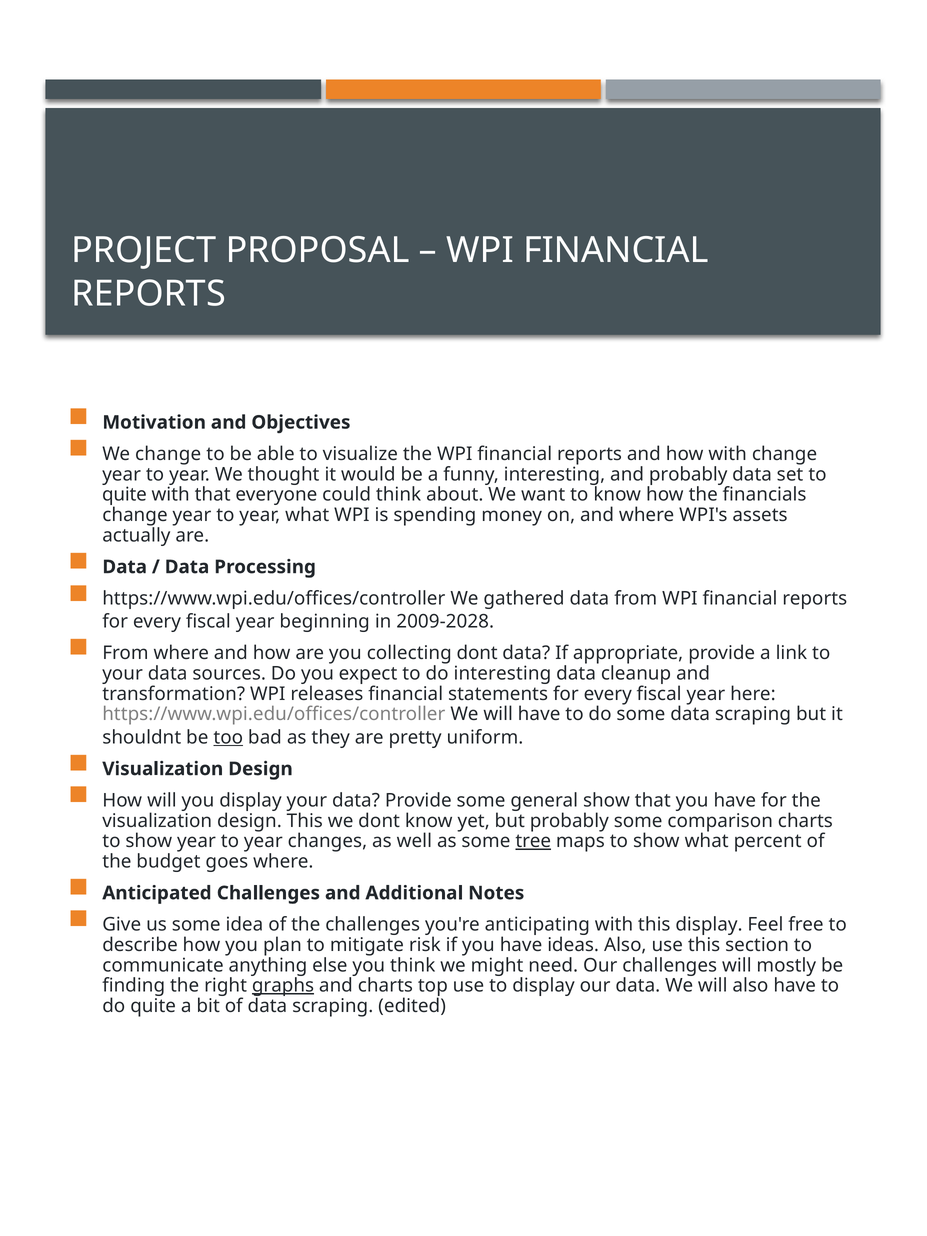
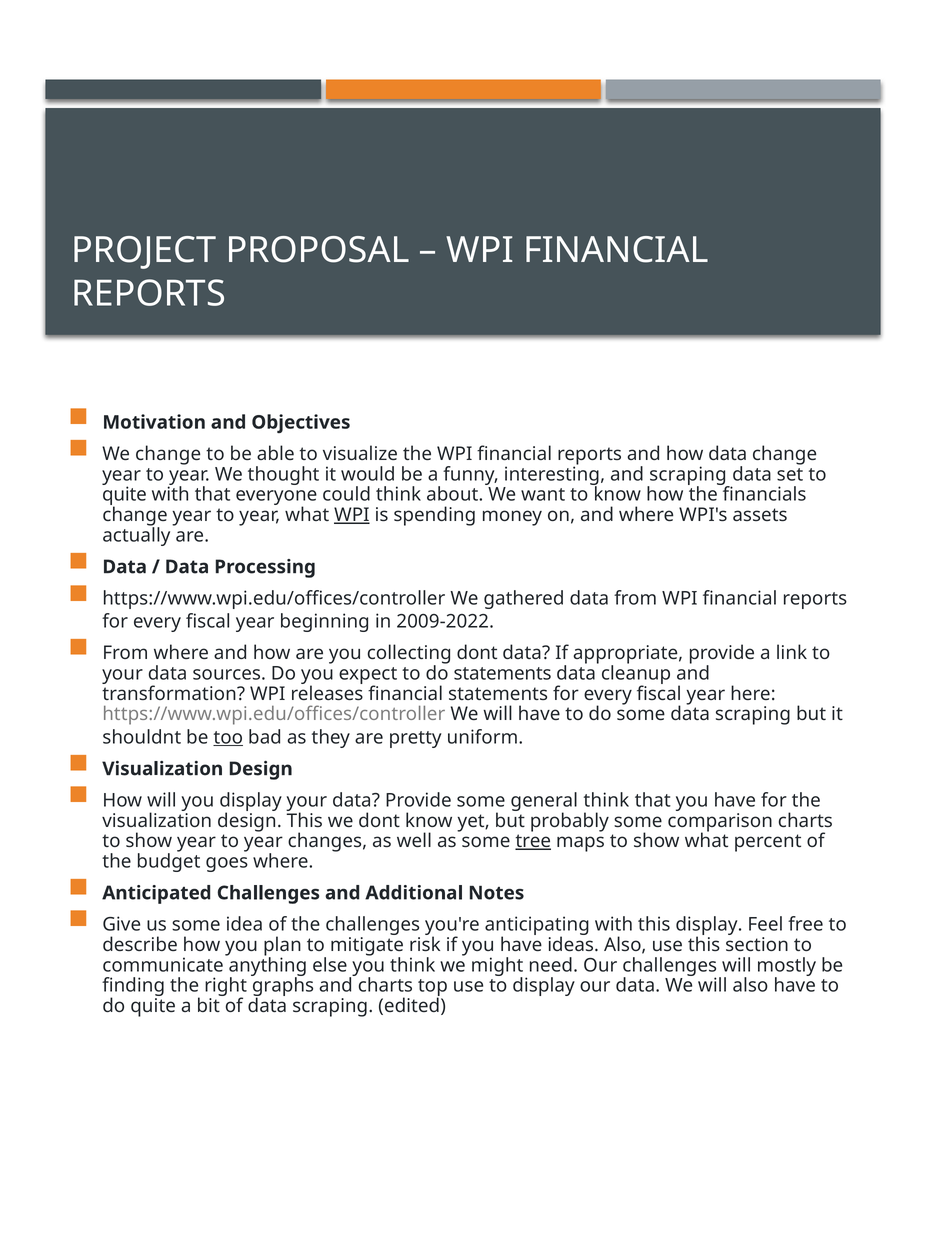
how with: with -> data
and probably: probably -> scraping
WPI at (352, 515) underline: none -> present
2009-2028: 2009-2028 -> 2009-2022
do interesting: interesting -> statements
general show: show -> think
graphs underline: present -> none
